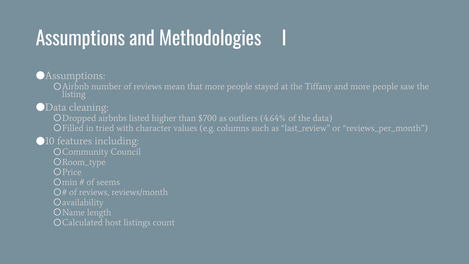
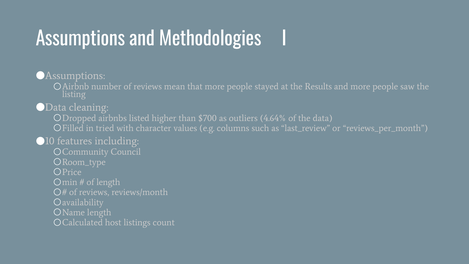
Tiffany: Tiffany -> Results
of seems: seems -> length
